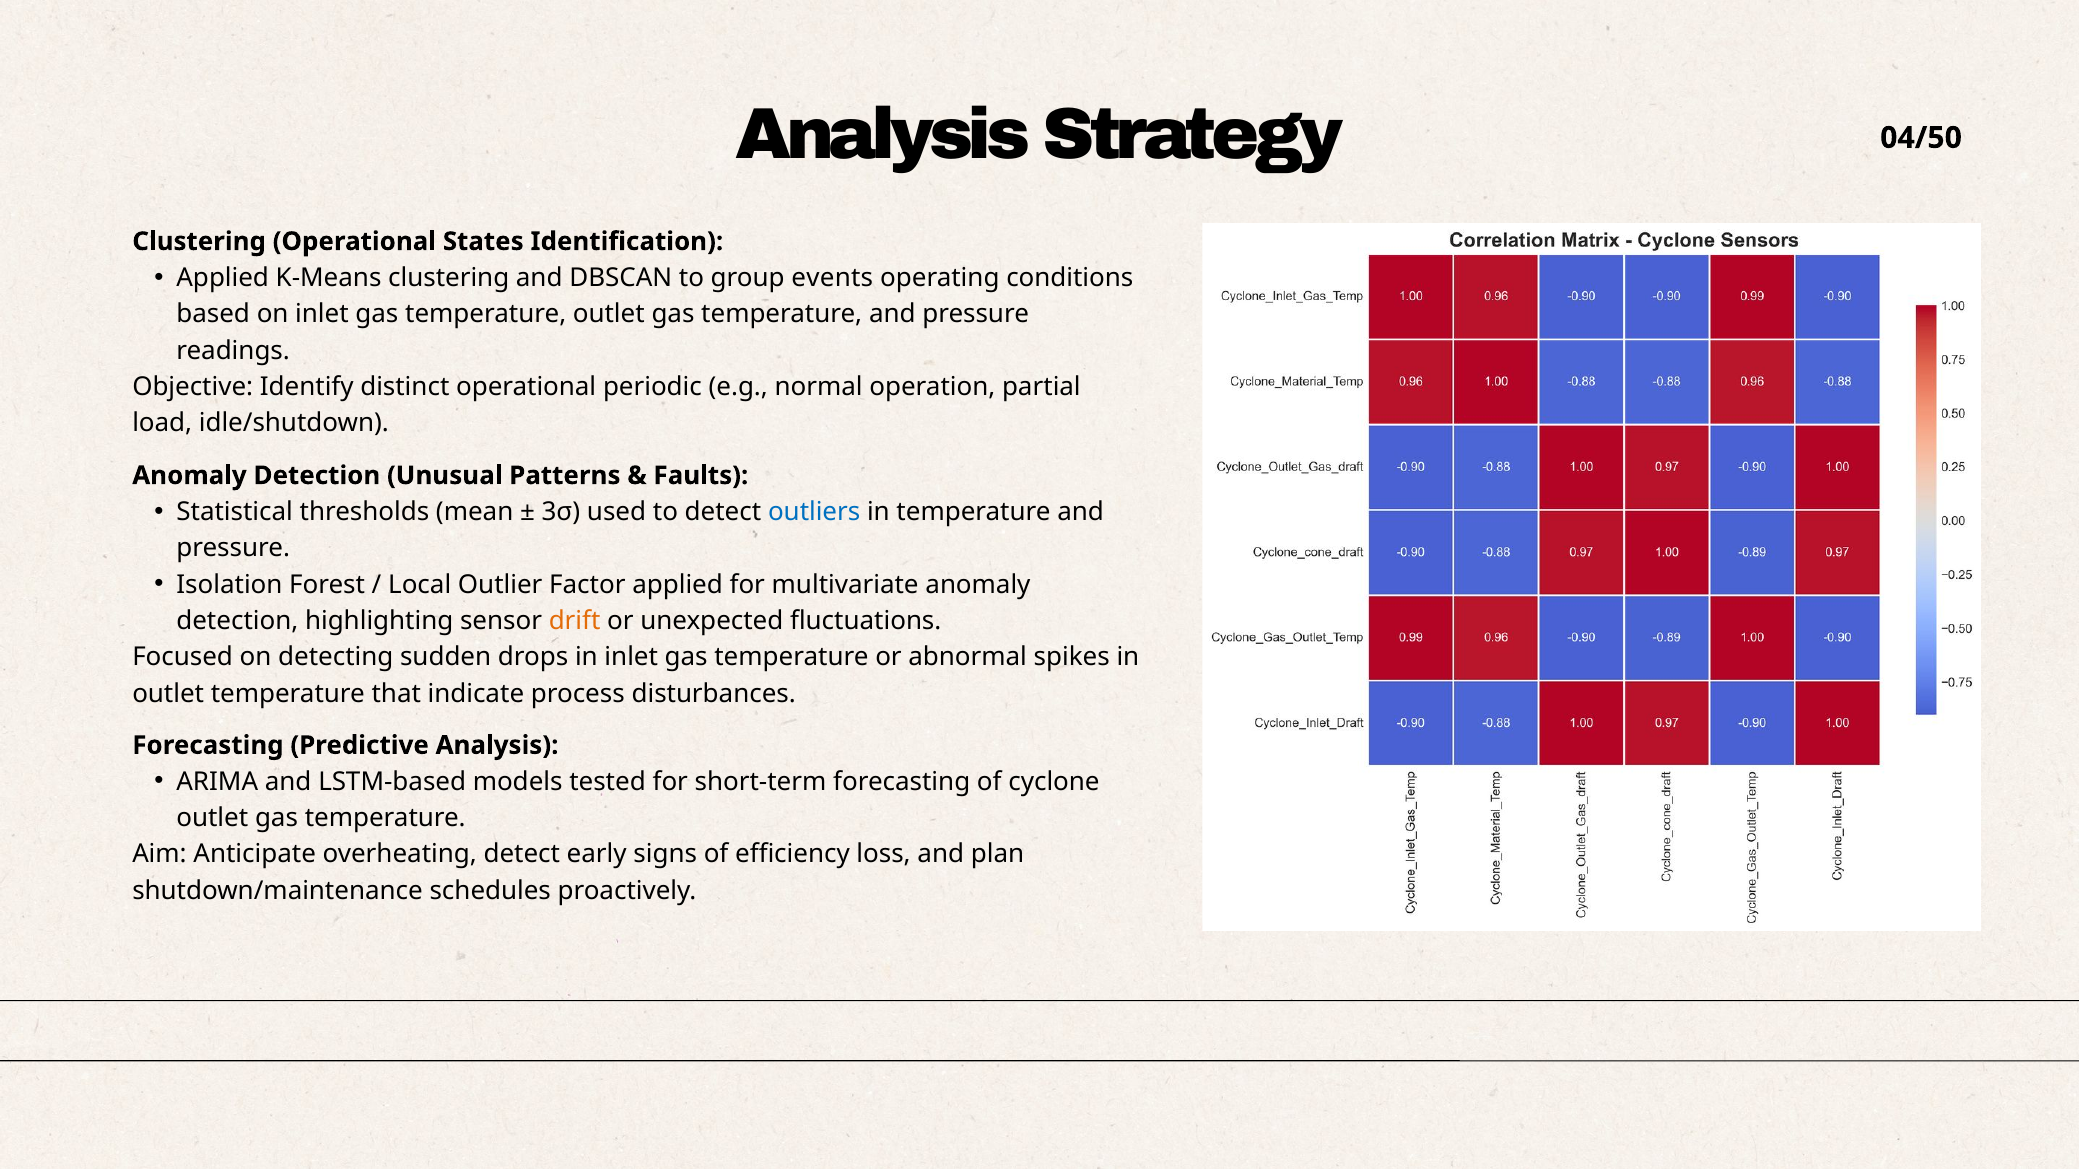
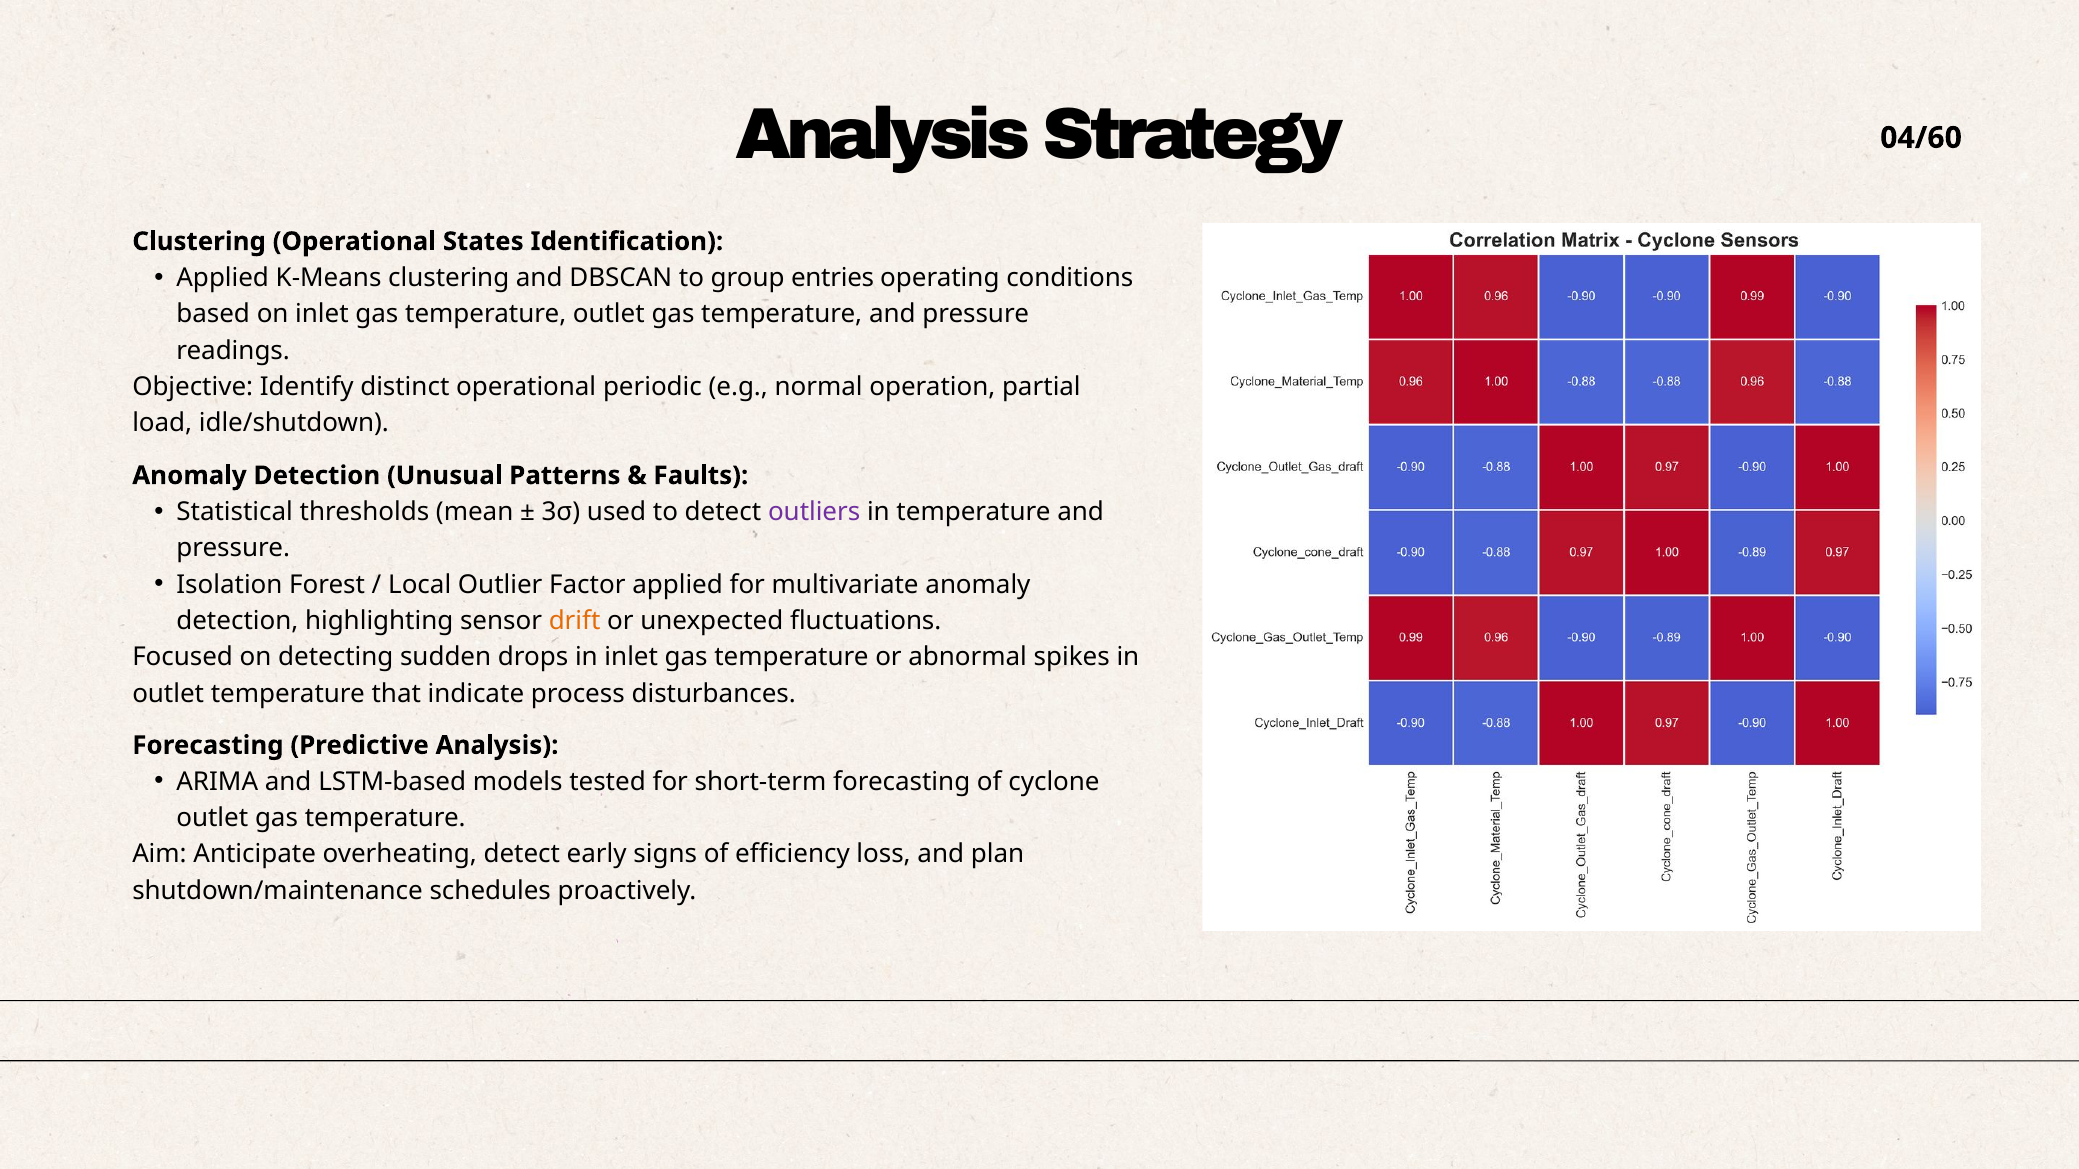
04/50: 04/50 -> 04/60
events: events -> entries
outliers colour: blue -> purple
